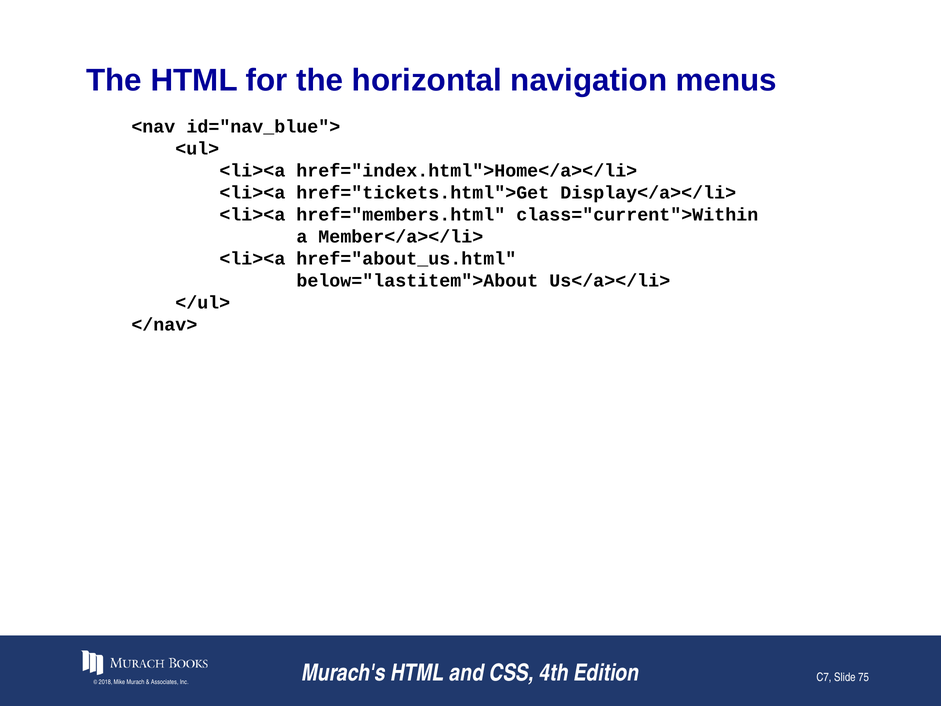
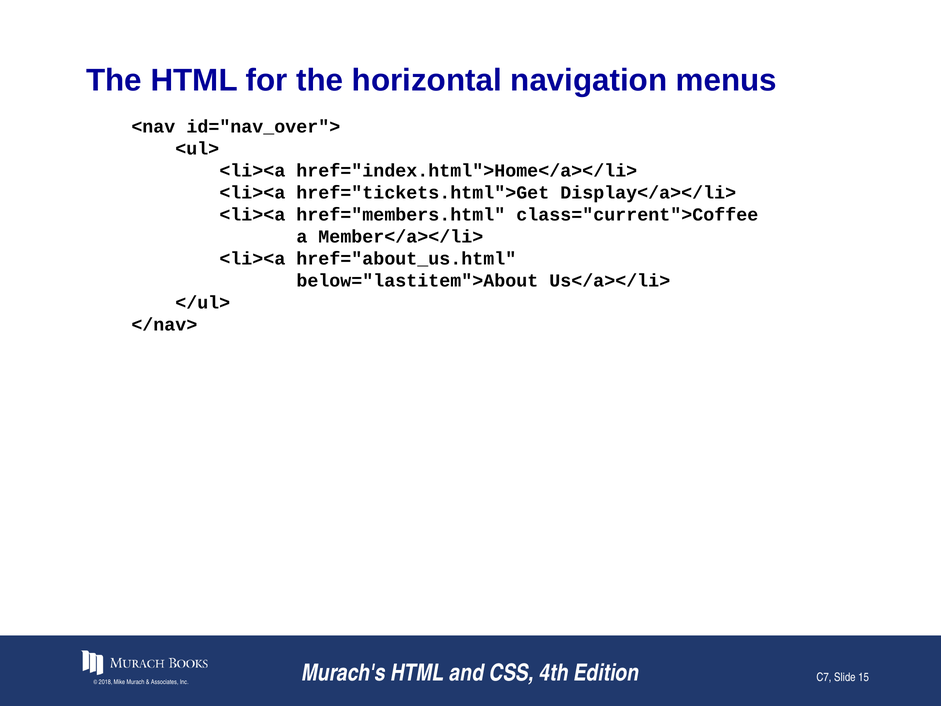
id="nav_blue">: id="nav_blue"> -> id="nav_over">
class="current">Within: class="current">Within -> class="current">Coffee
75: 75 -> 15
